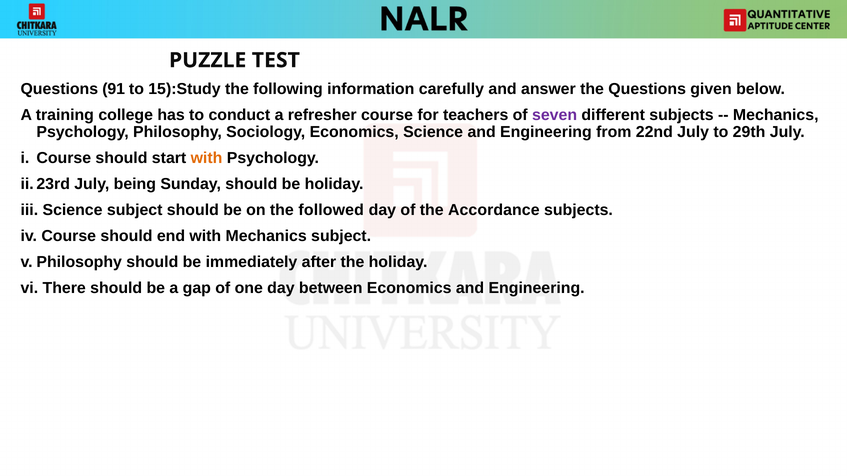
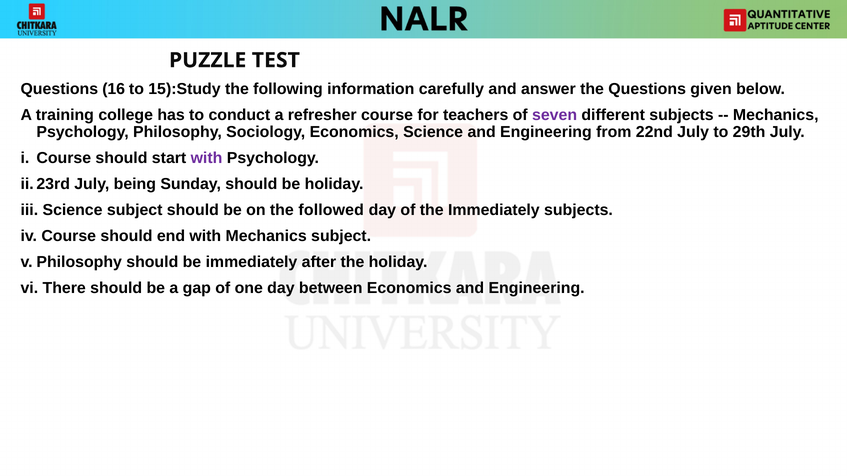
91: 91 -> 16
with at (206, 158) colour: orange -> purple
the Accordance: Accordance -> Immediately
